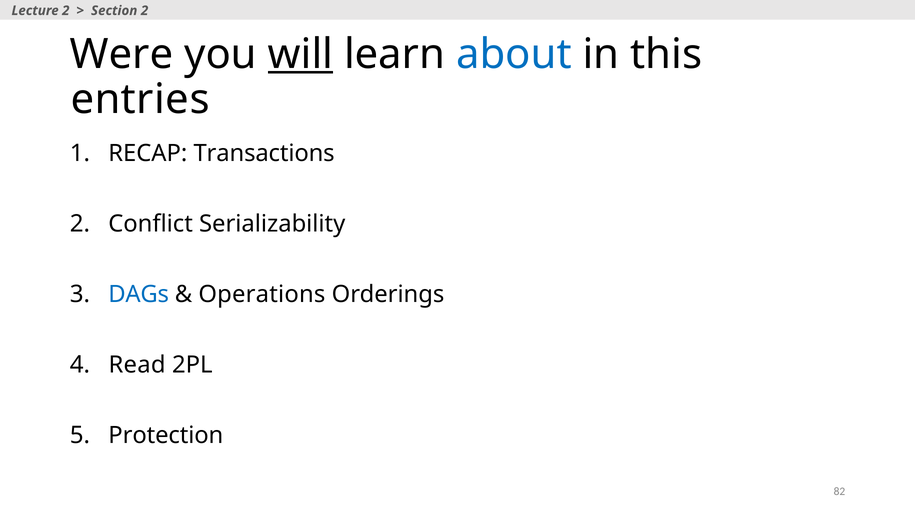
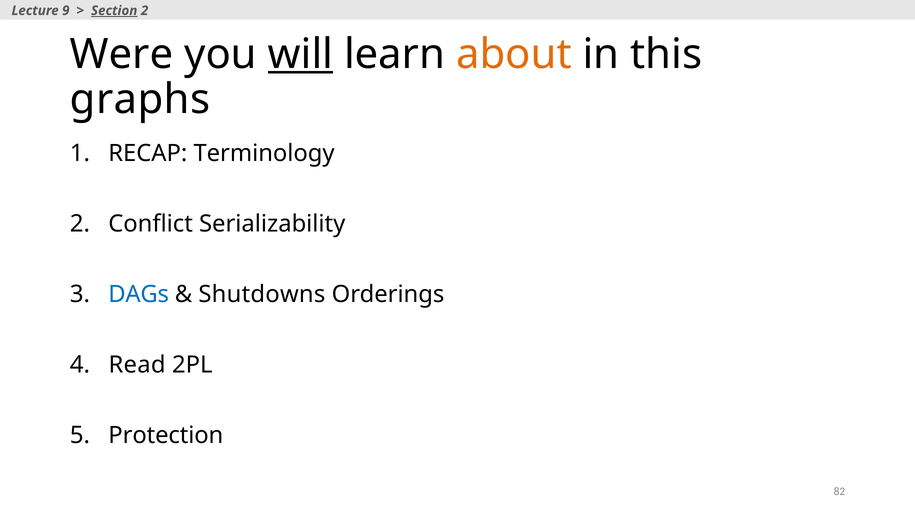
Lecture 2: 2 -> 9
Section underline: none -> present
about colour: blue -> orange
entries: entries -> graphs
Transactions: Transactions -> Terminology
Operations: Operations -> Shutdowns
